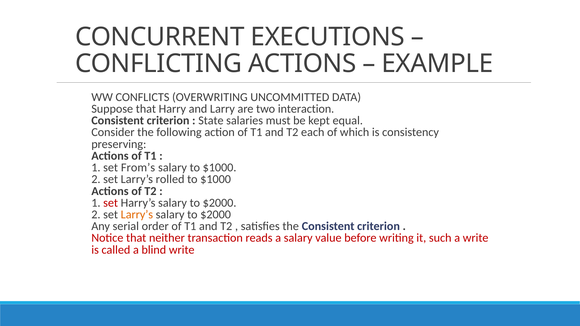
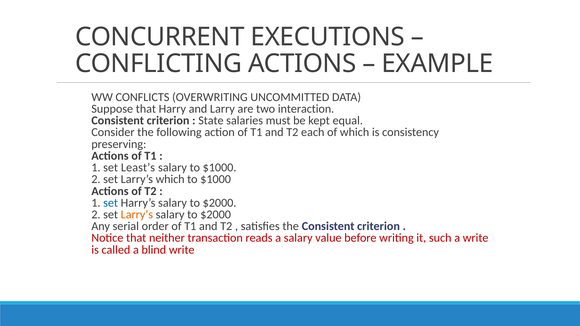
From’s: From’s -> Least’s
Larry’s rolled: rolled -> which
set at (111, 203) colour: red -> blue
